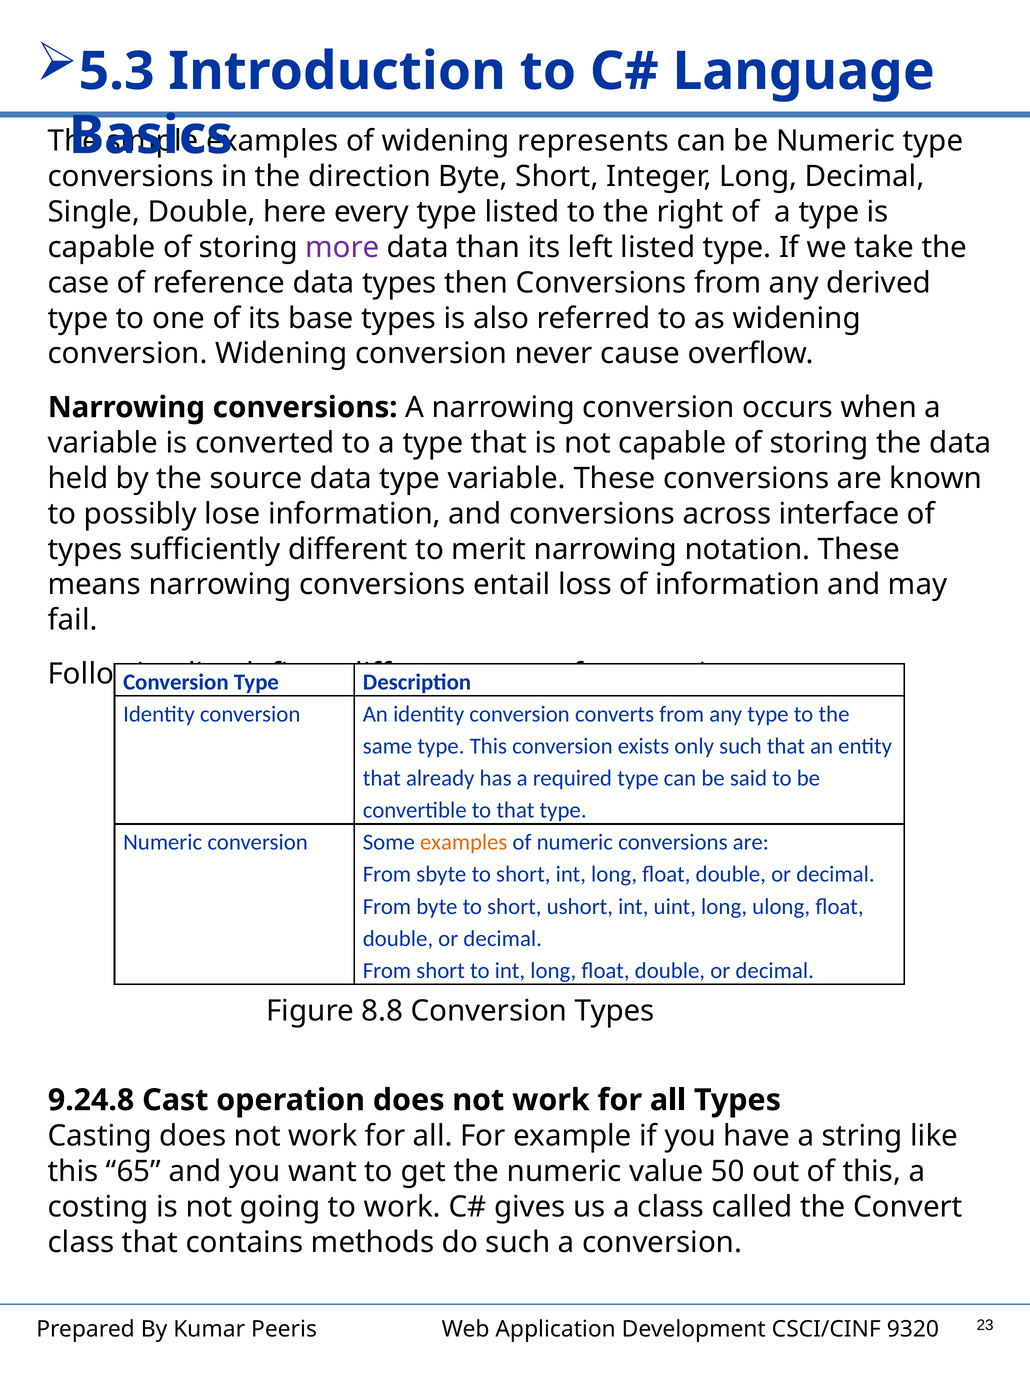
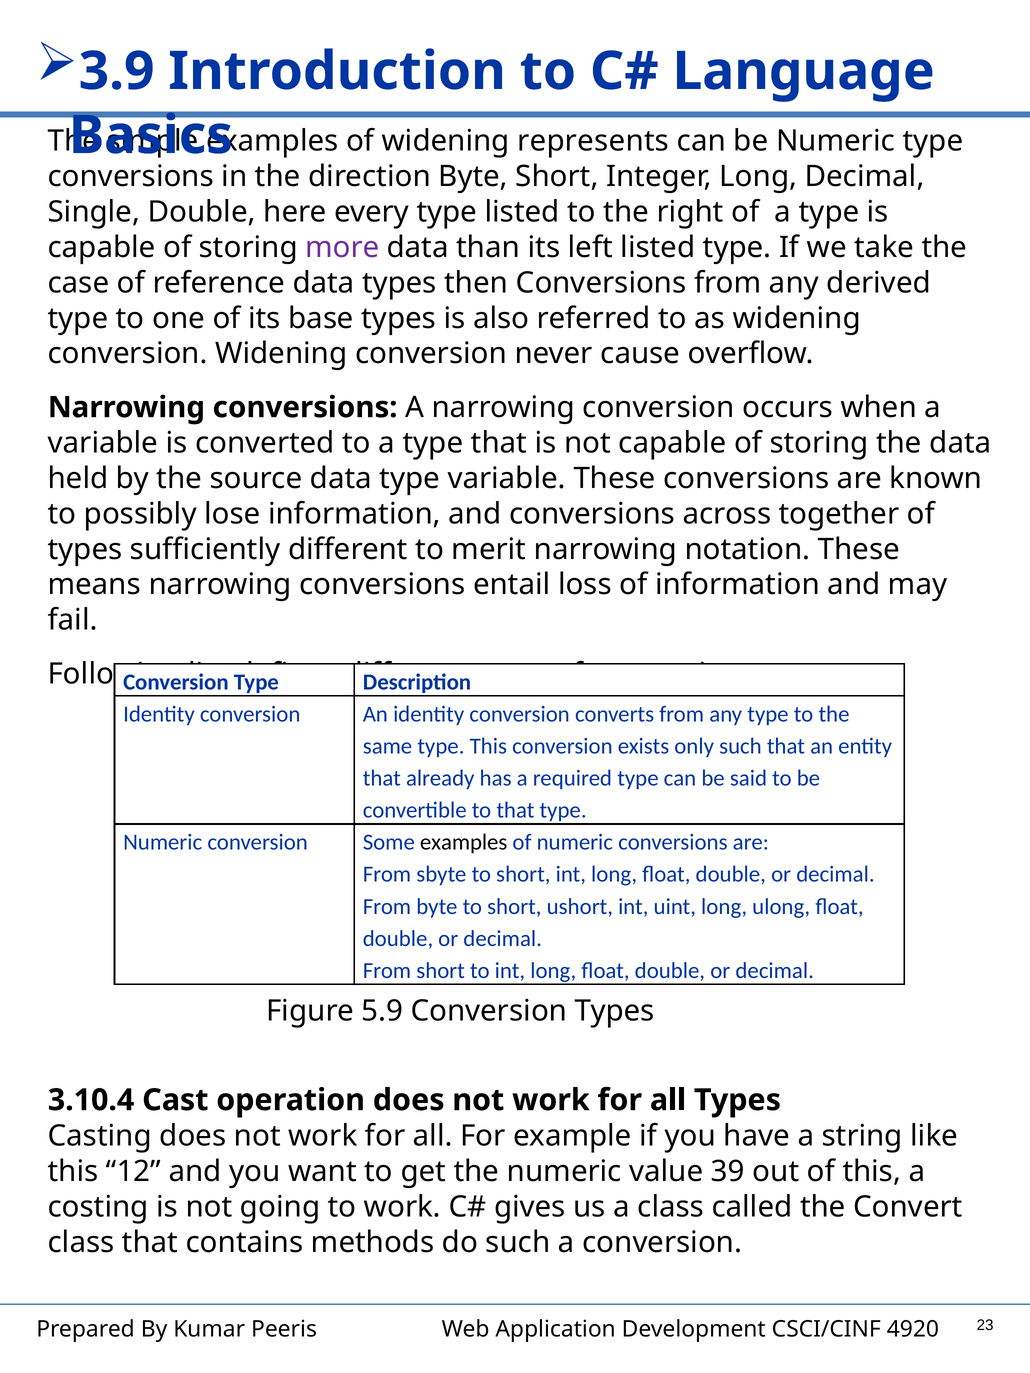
5.3: 5.3 -> 3.9
interface: interface -> together
examples at (464, 843) colour: orange -> black
8.8: 8.8 -> 5.9
9.24.8: 9.24.8 -> 3.10.4
65: 65 -> 12
50: 50 -> 39
9320: 9320 -> 4920
